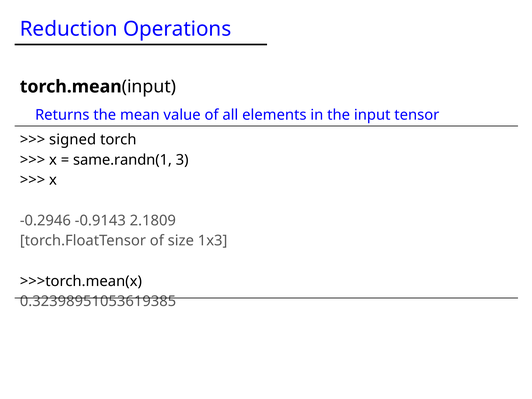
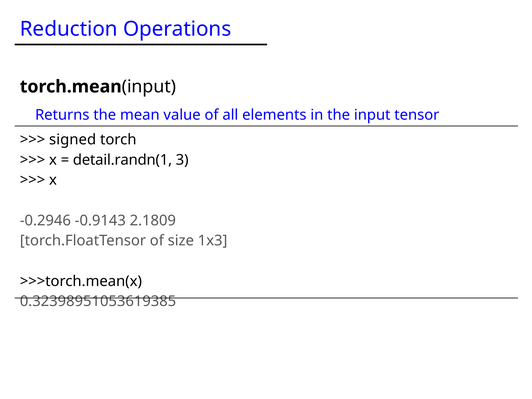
same.randn(1: same.randn(1 -> detail.randn(1
